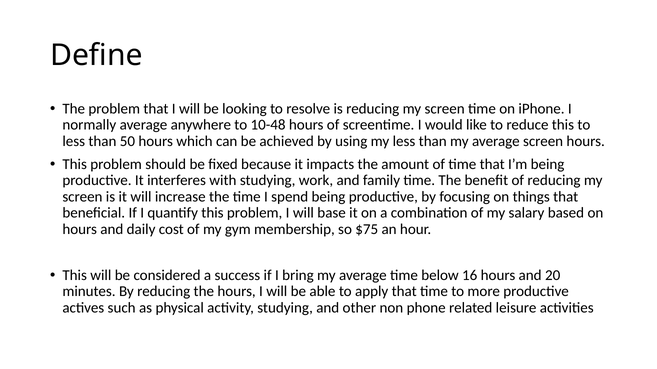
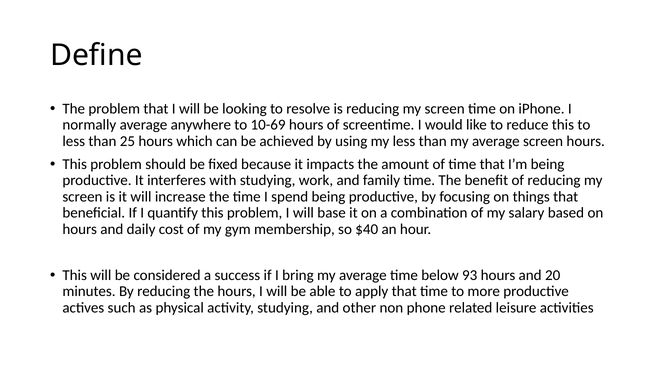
10-48: 10-48 -> 10-69
50: 50 -> 25
$75: $75 -> $40
16: 16 -> 93
